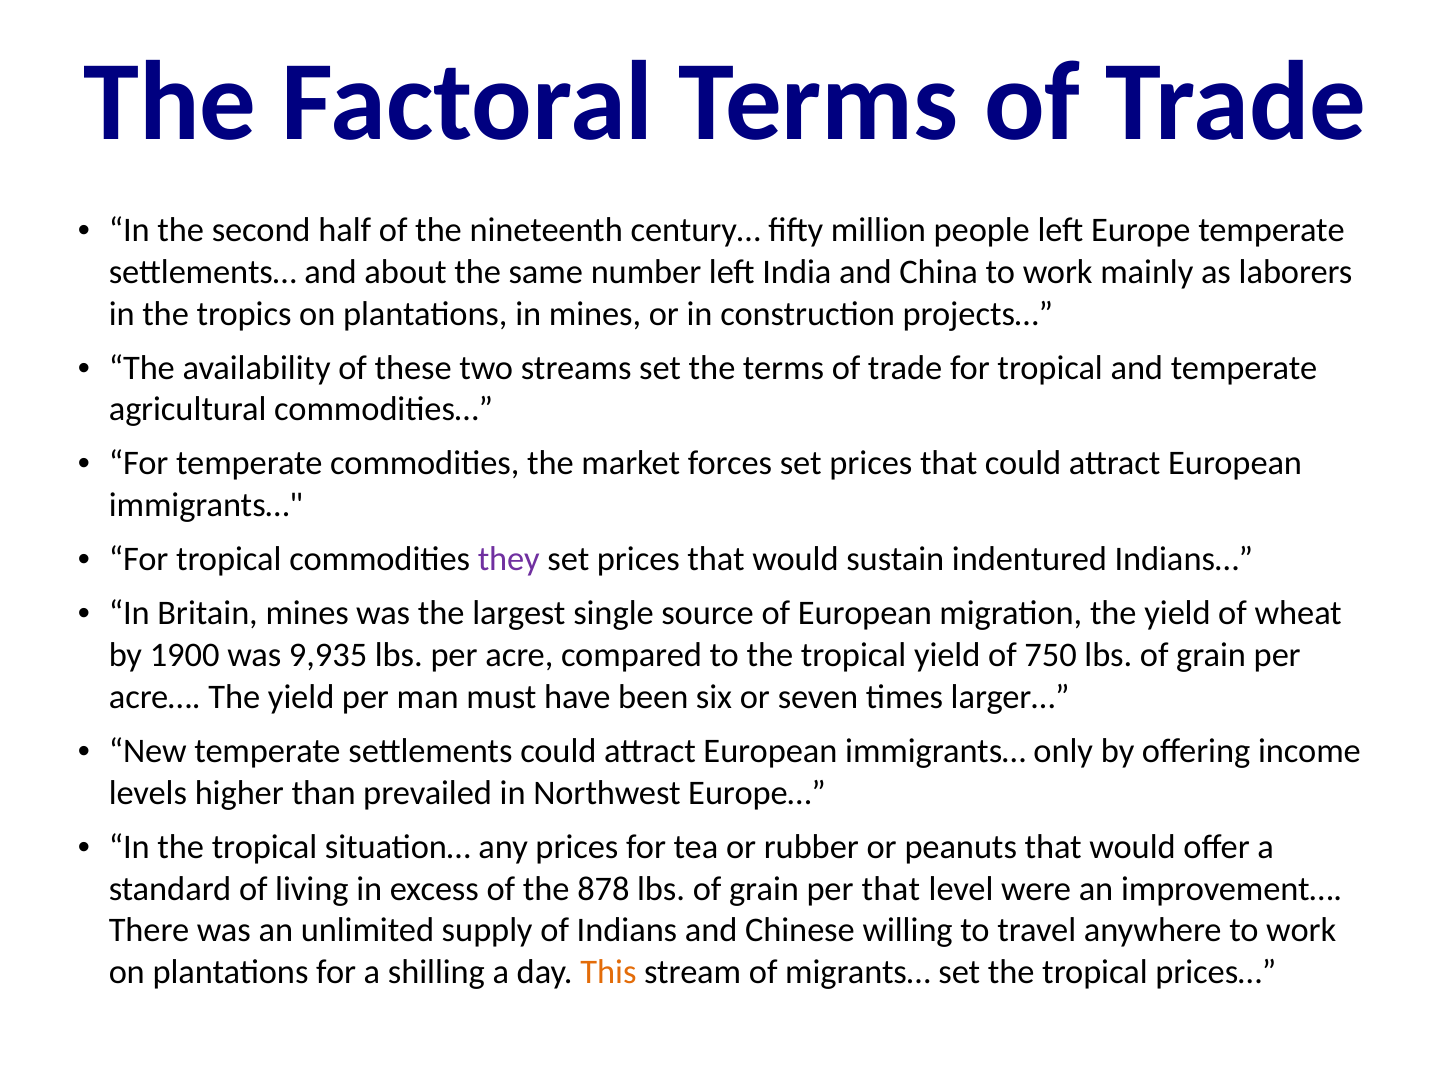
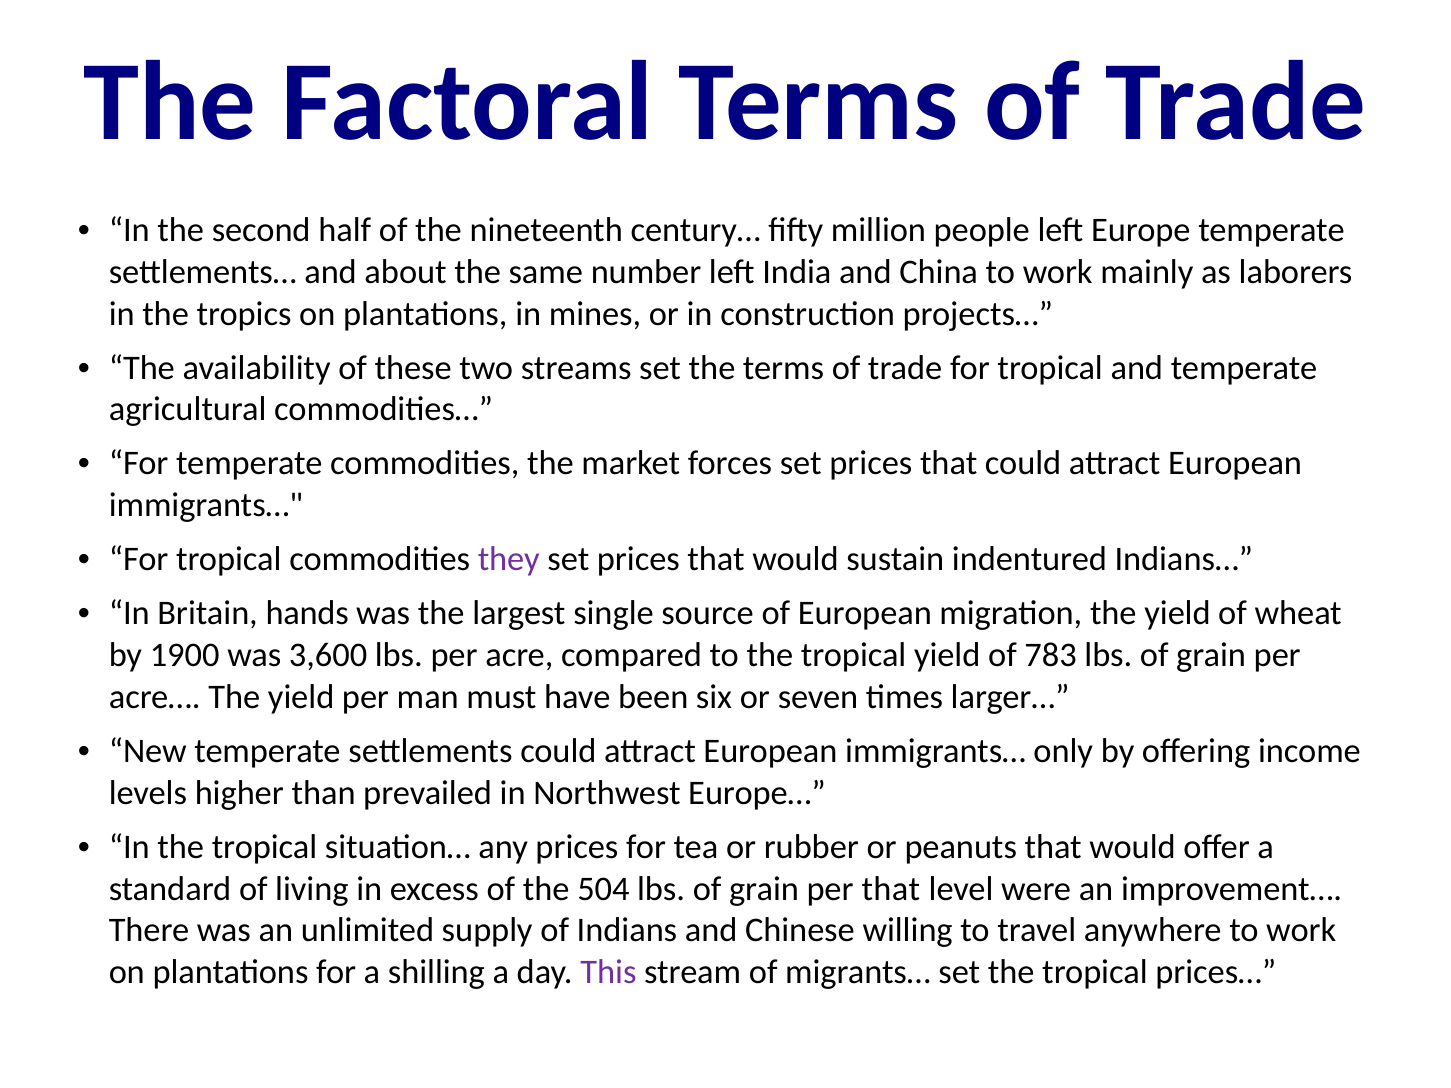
Britain mines: mines -> hands
9,935: 9,935 -> 3,600
750: 750 -> 783
878: 878 -> 504
This colour: orange -> purple
